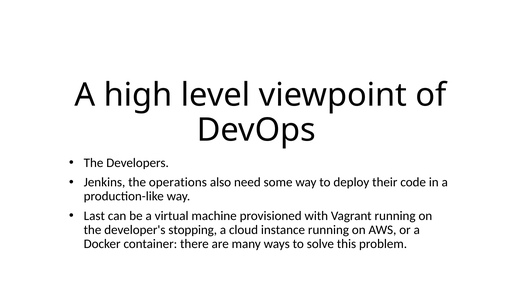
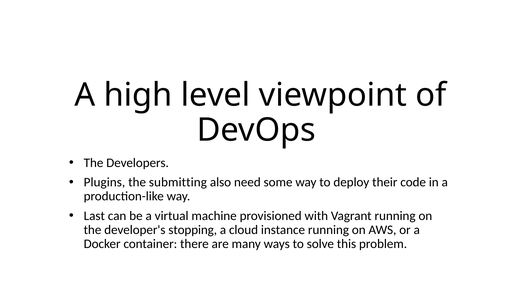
Jenkins: Jenkins -> Plugins
operations: operations -> submitting
